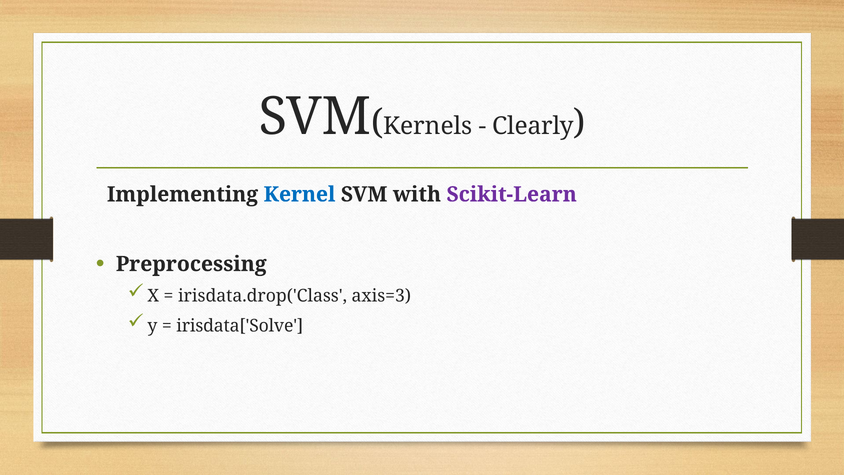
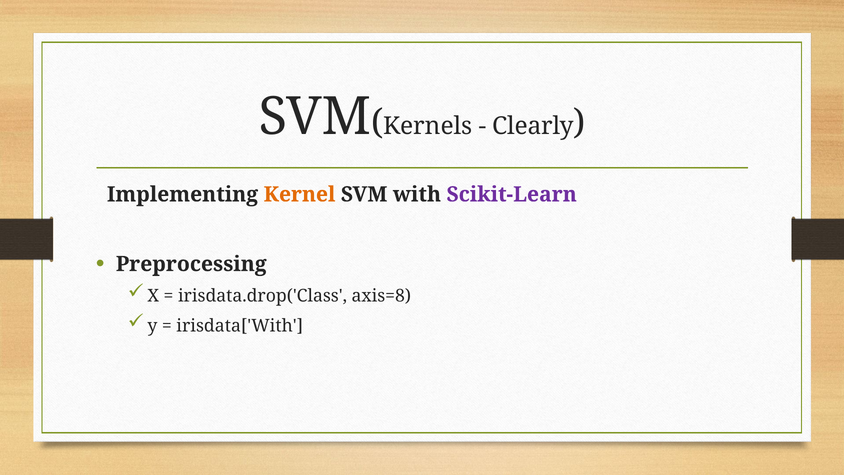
Kernel colour: blue -> orange
axis=3: axis=3 -> axis=8
irisdata['Solve: irisdata['Solve -> irisdata['With
